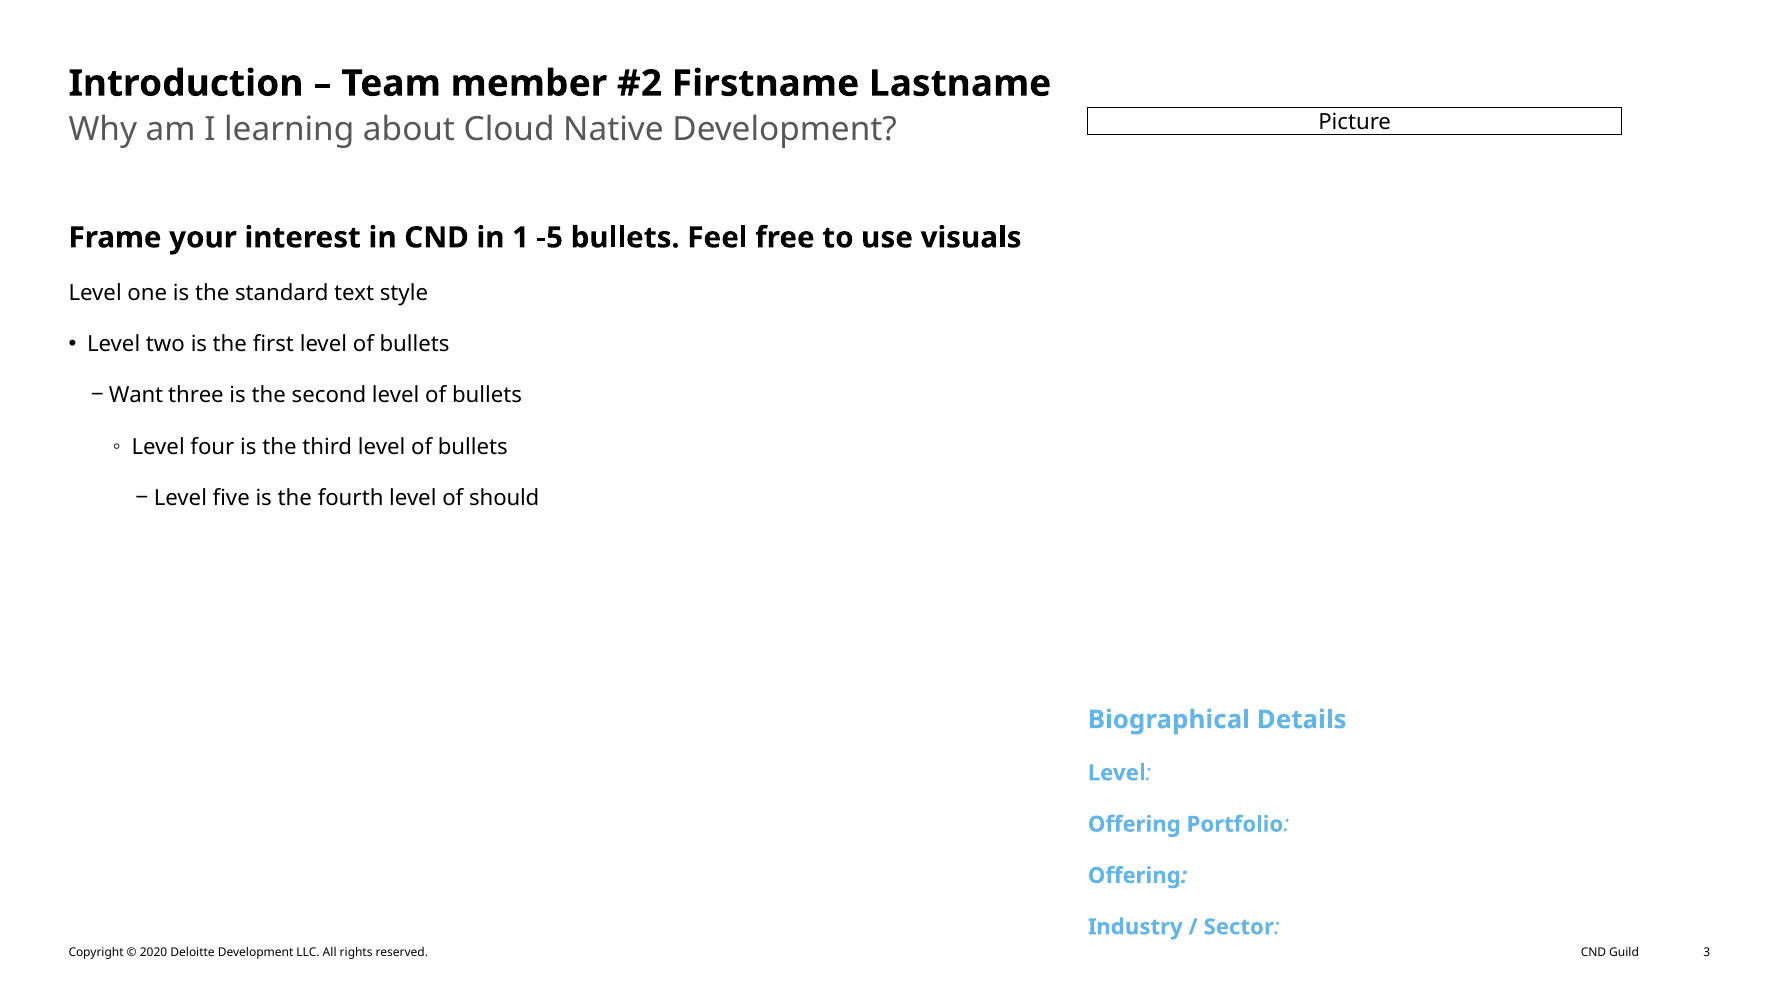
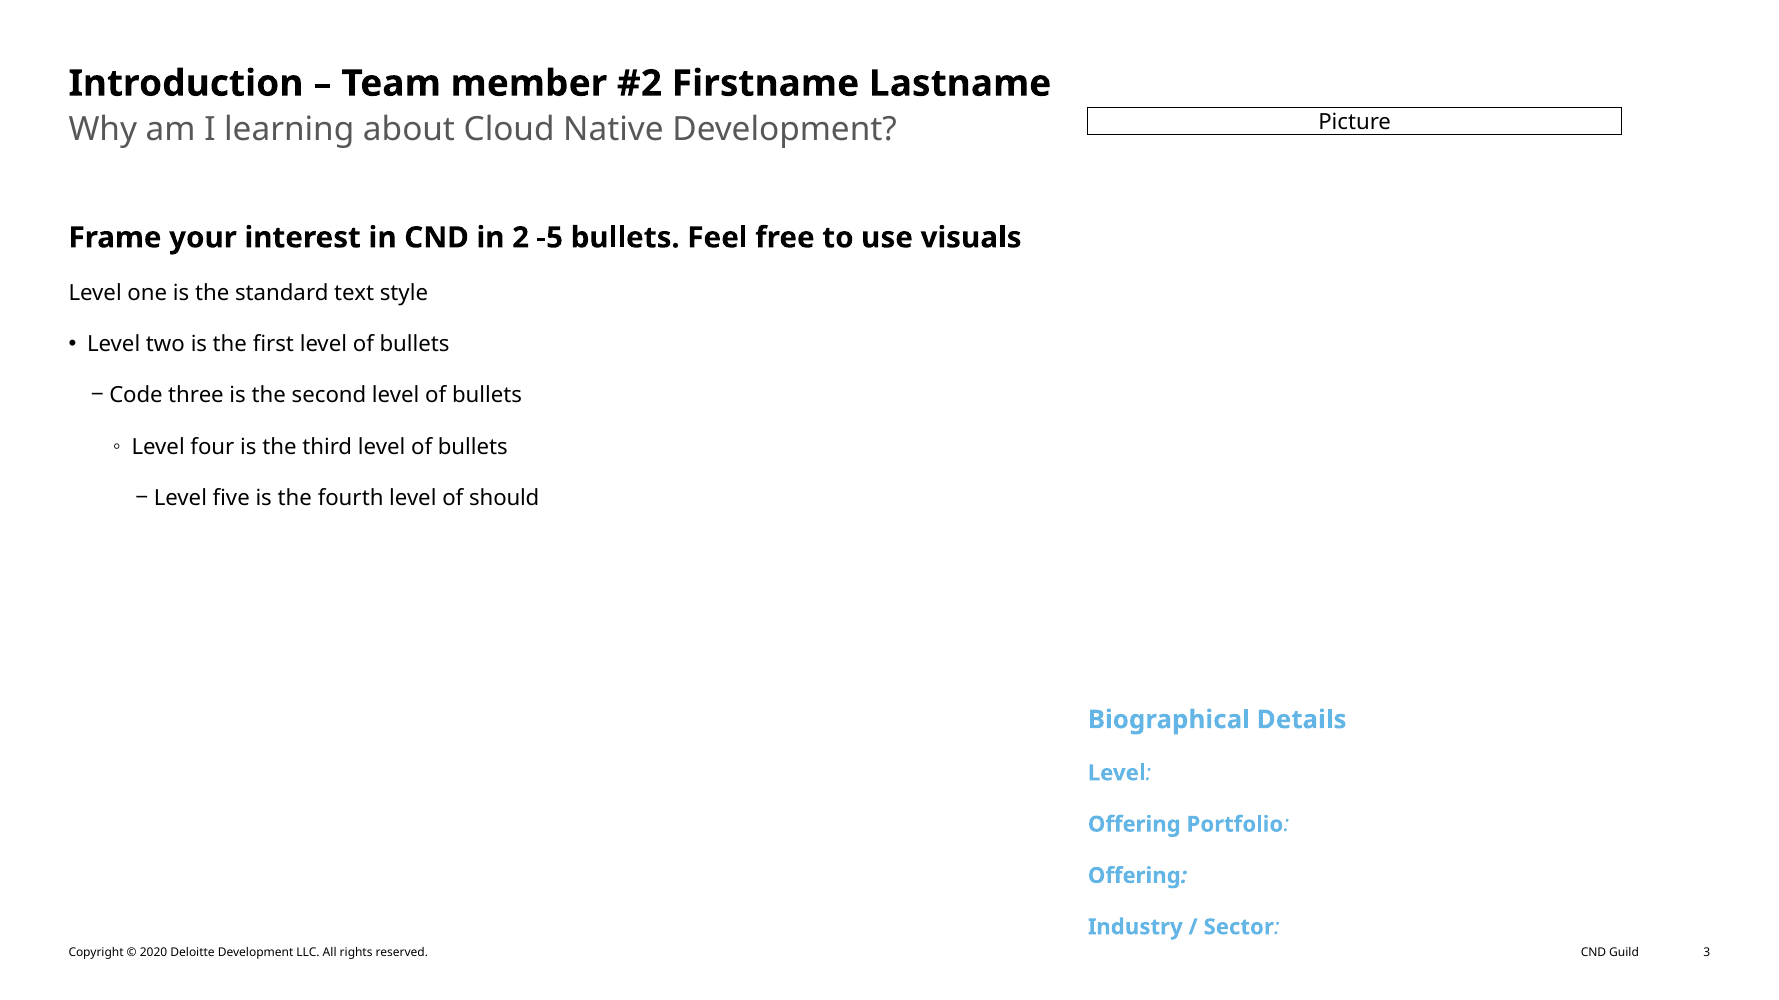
1: 1 -> 2
Want: Want -> Code
